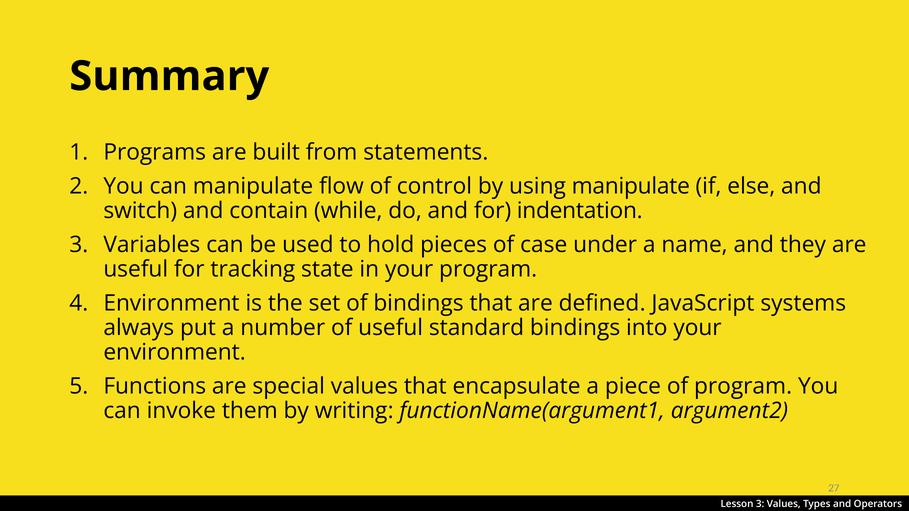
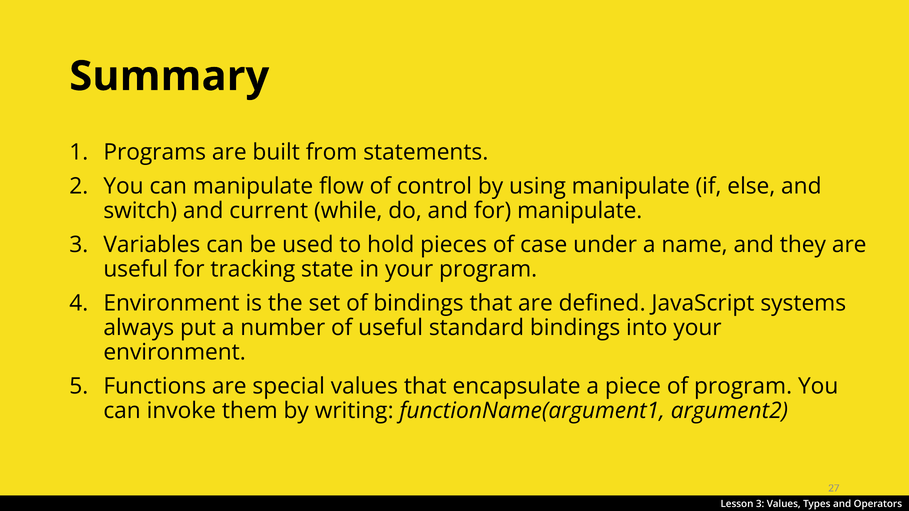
contain: contain -> current
for indentation: indentation -> manipulate
